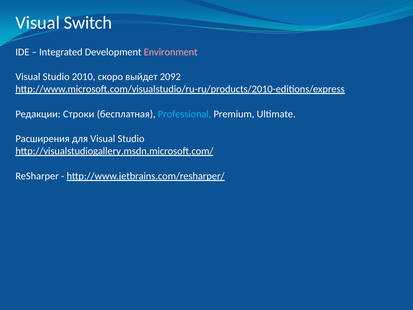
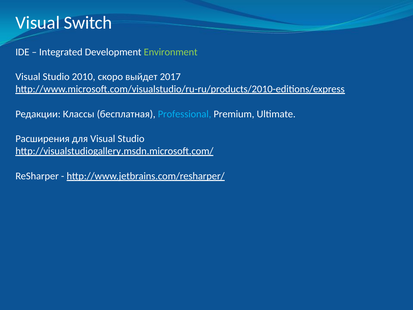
Environment colour: pink -> light green
2092: 2092 -> 2017
Строки: Строки -> Классы
